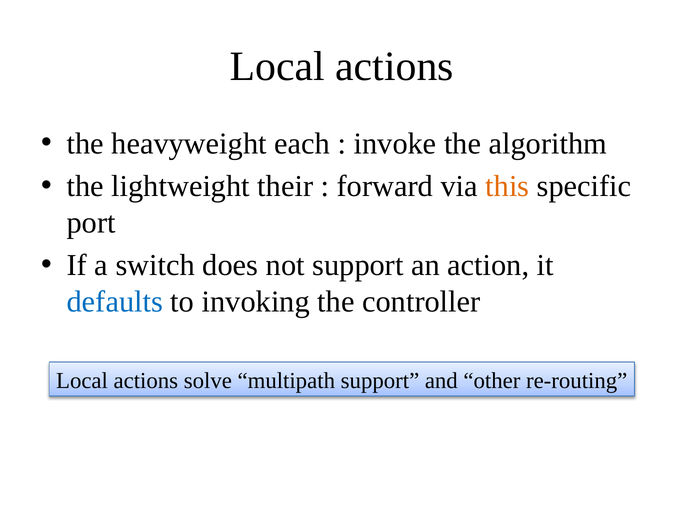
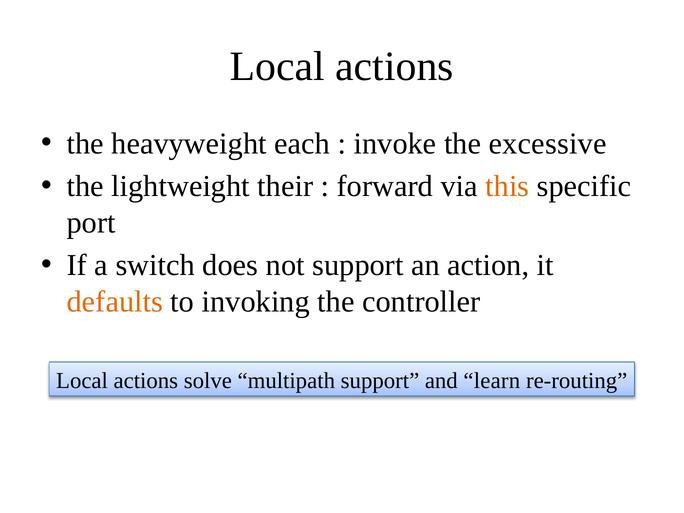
algorithm: algorithm -> excessive
defaults colour: blue -> orange
other: other -> learn
